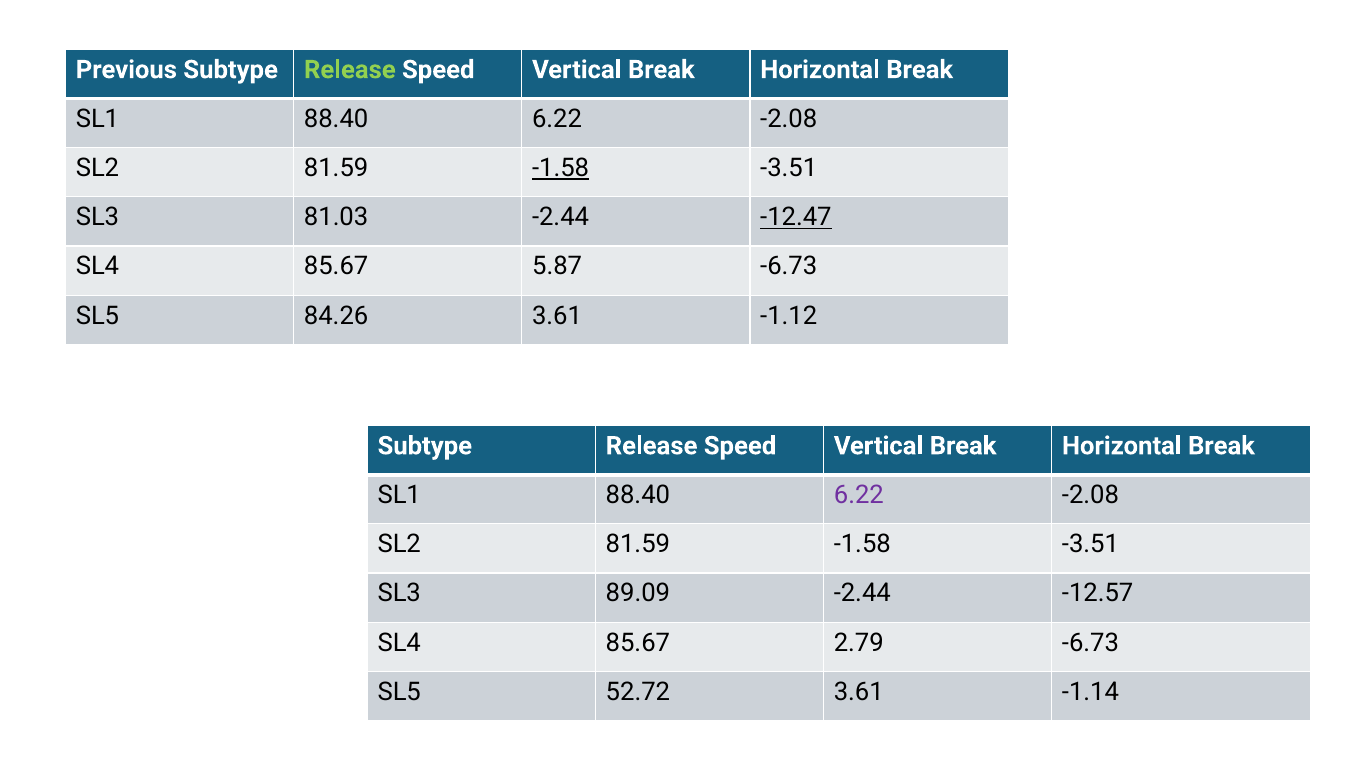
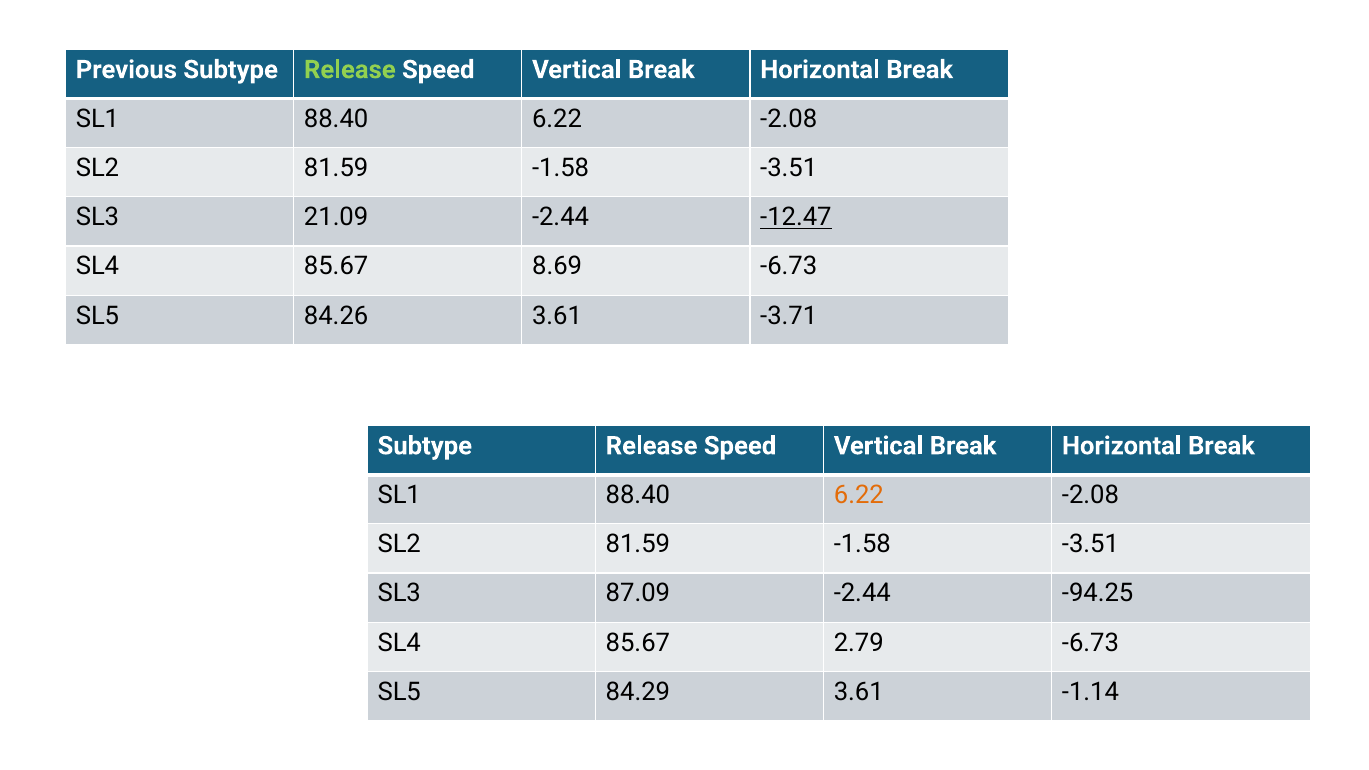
-1.58 at (561, 168) underline: present -> none
81.03: 81.03 -> 21.09
5.87: 5.87 -> 8.69
-1.12: -1.12 -> -3.71
6.22 at (859, 495) colour: purple -> orange
89.09: 89.09 -> 87.09
-12.57: -12.57 -> -94.25
52.72: 52.72 -> 84.29
